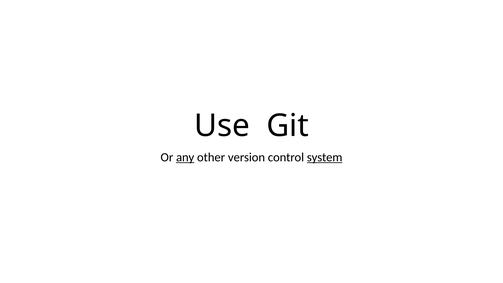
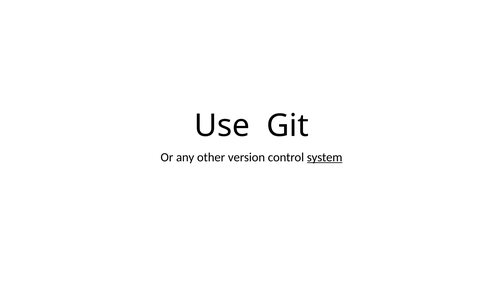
any underline: present -> none
